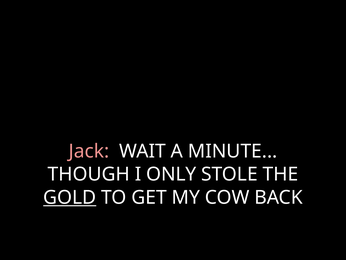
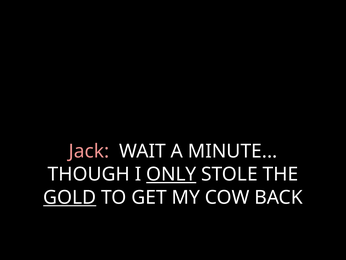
ONLY underline: none -> present
